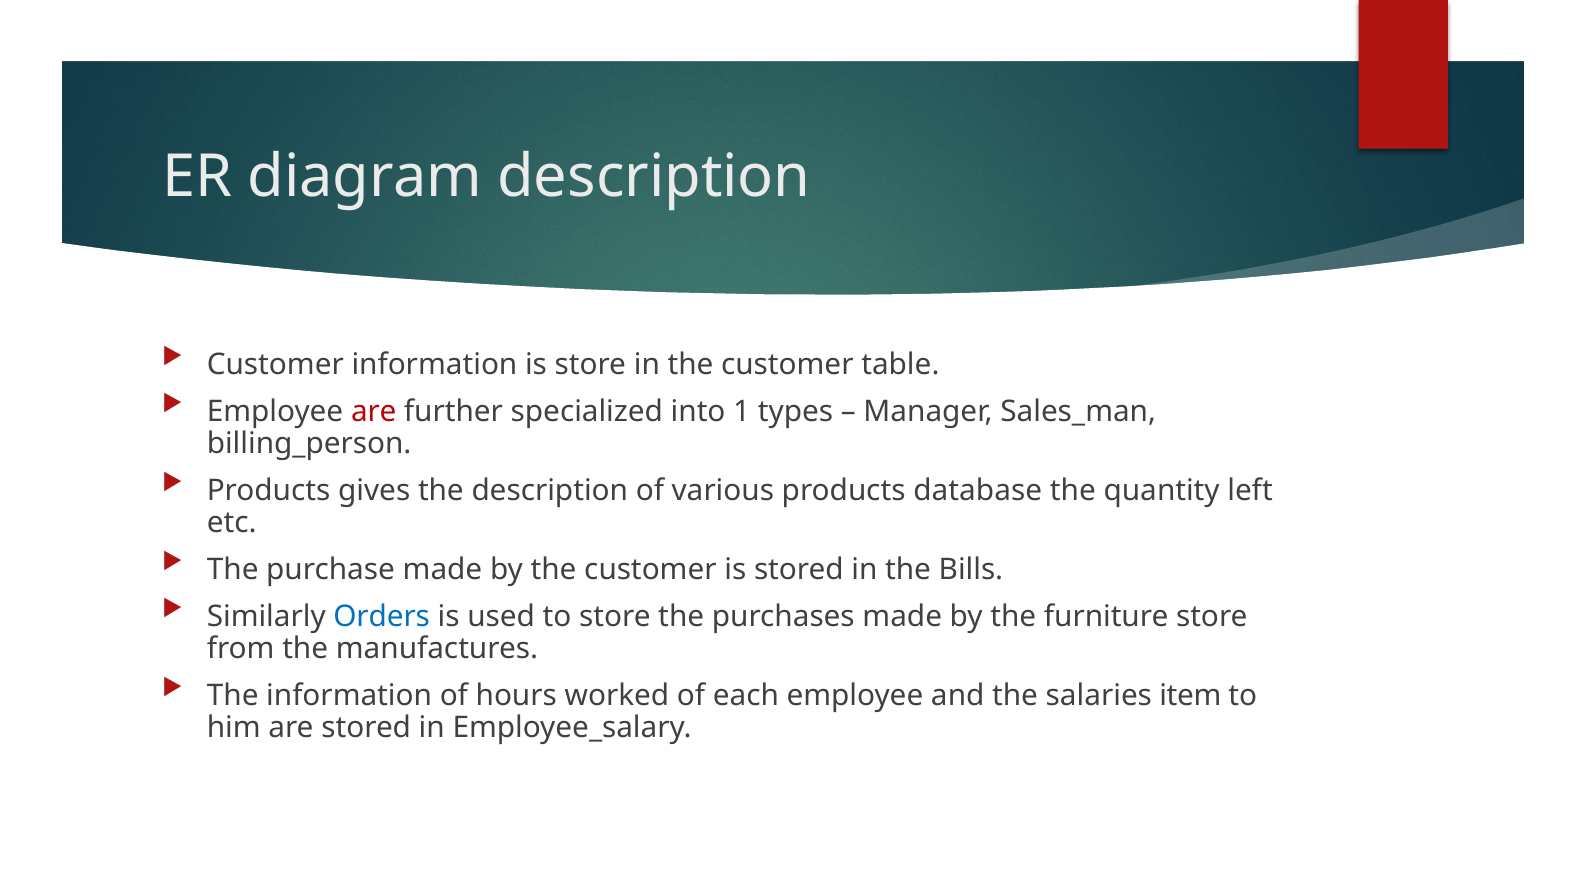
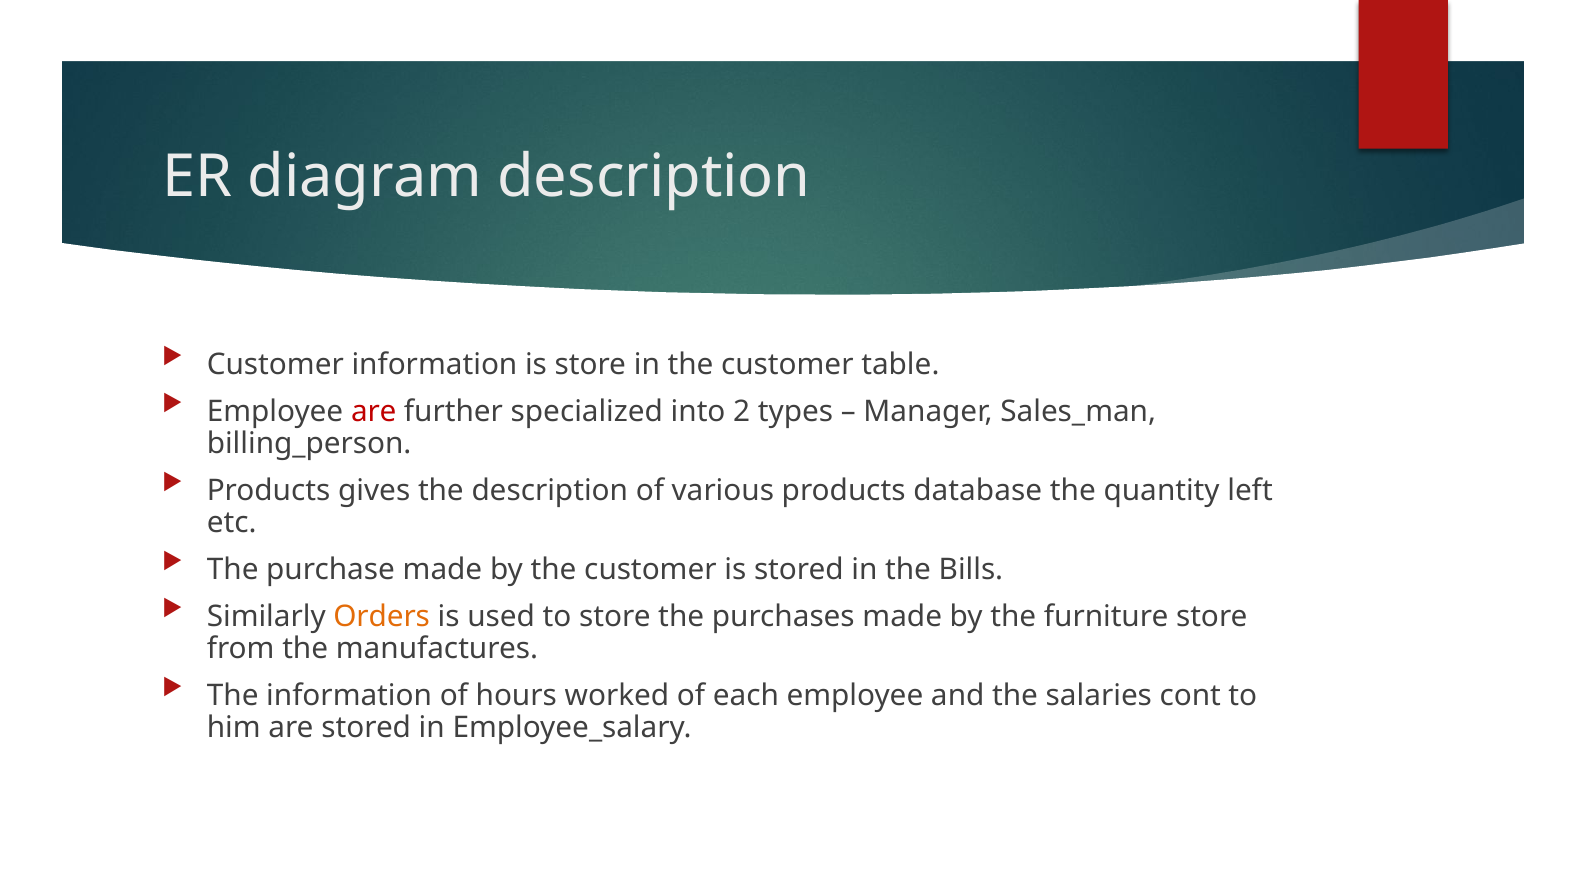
1: 1 -> 2
Orders colour: blue -> orange
item: item -> cont
